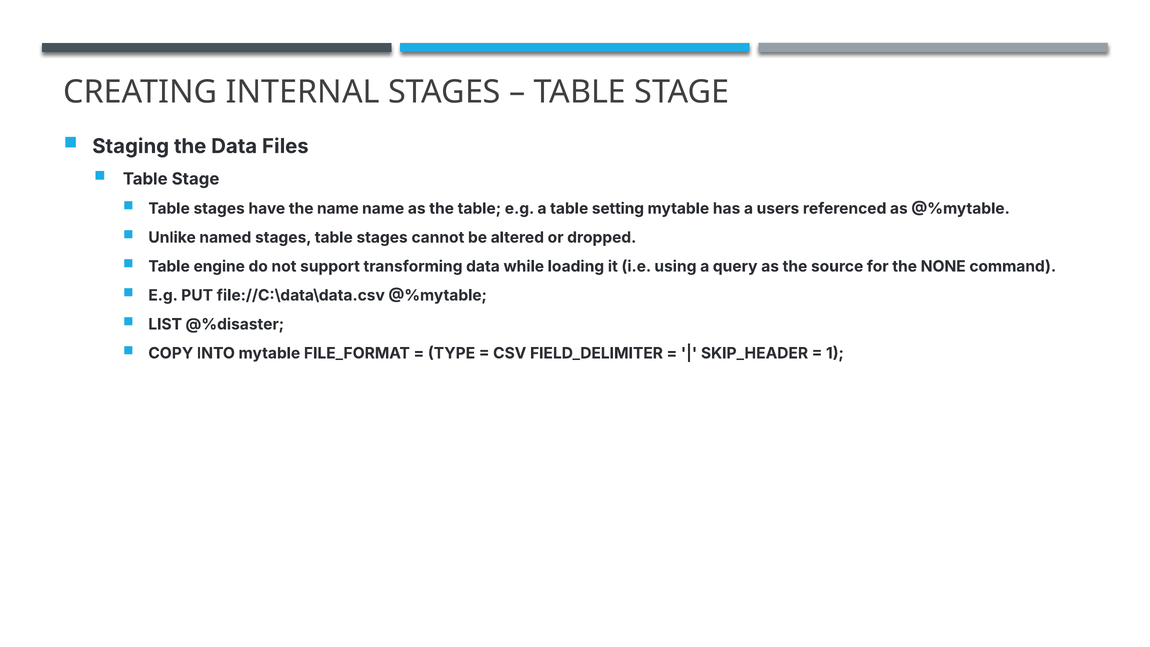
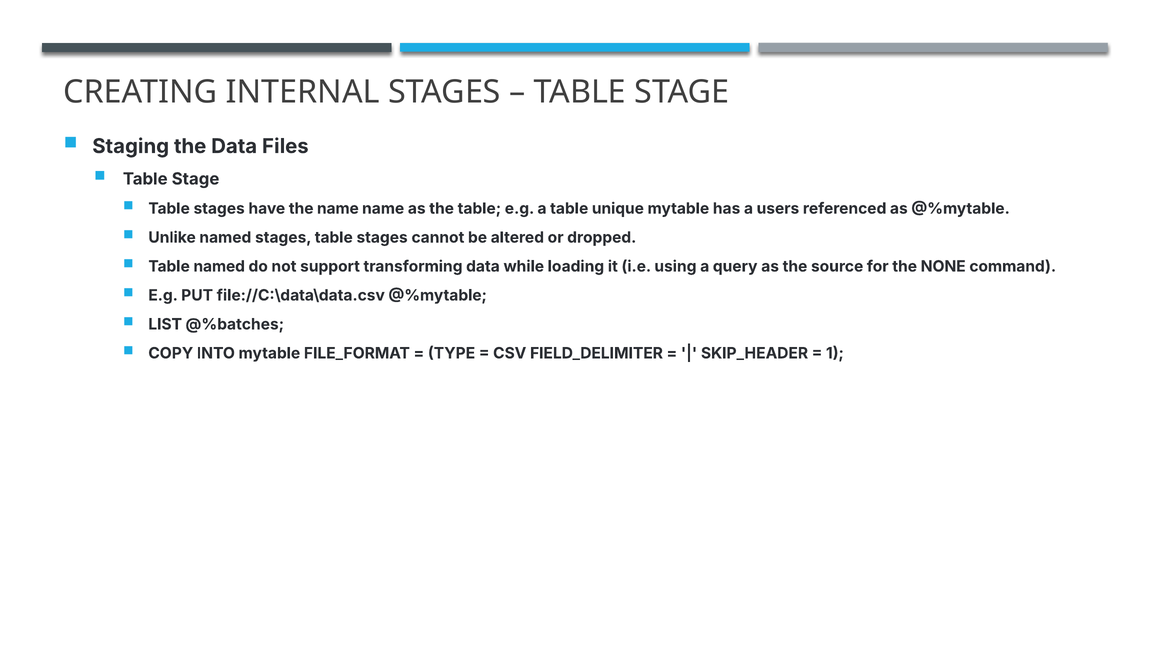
setting: setting -> unique
Table engine: engine -> named
@%disaster: @%disaster -> @%batches
